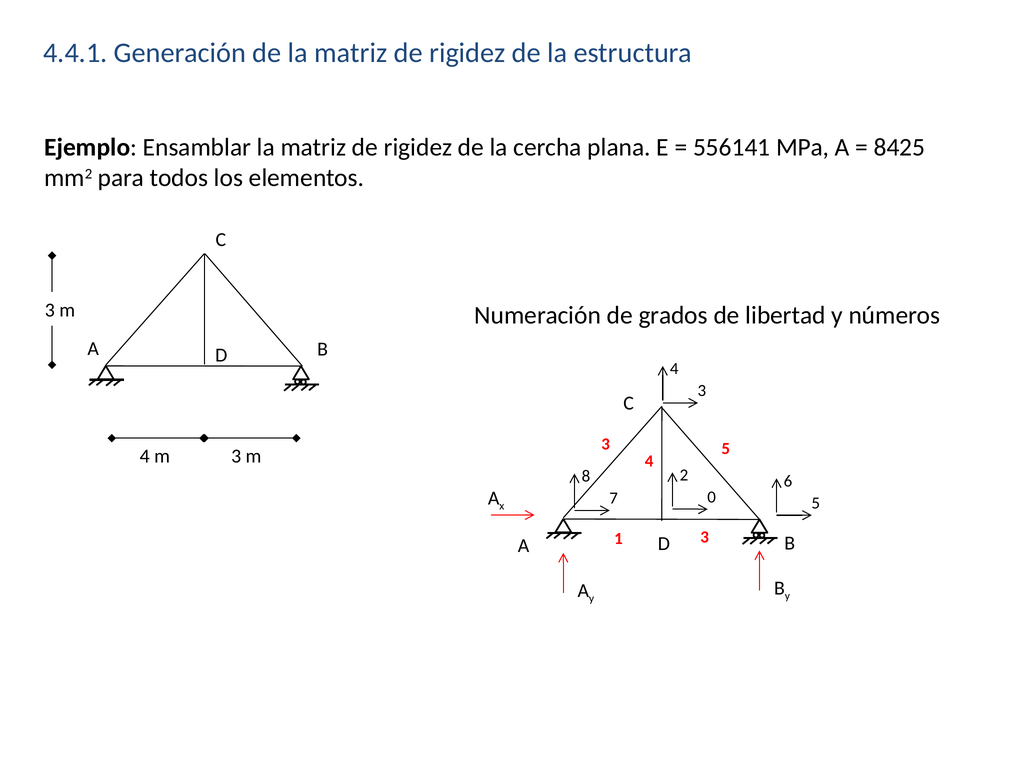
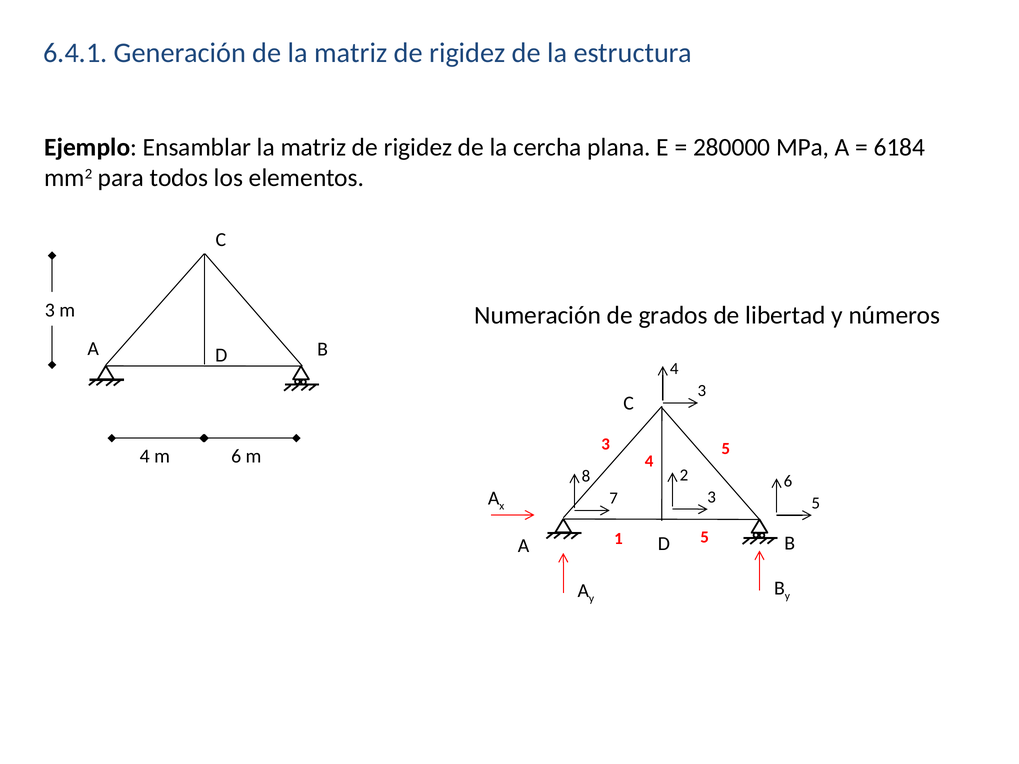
4.4.1: 4.4.1 -> 6.4.1
556141: 556141 -> 280000
8425: 8425 -> 6184
m 3: 3 -> 6
0 at (712, 497): 0 -> 3
1 3: 3 -> 5
